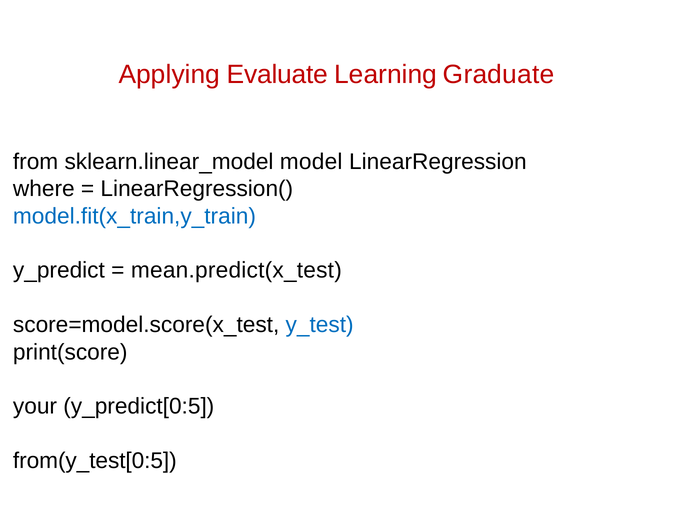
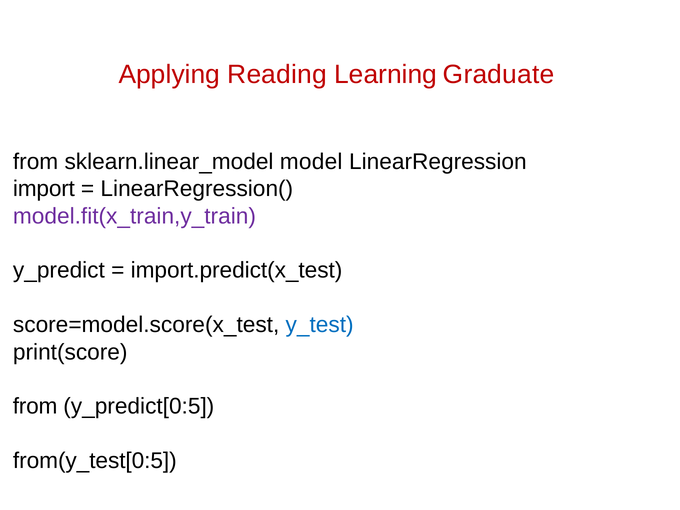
Evaluate: Evaluate -> Reading
where: where -> import
model.fit(x_train,y_train colour: blue -> purple
mean.predict(x_test: mean.predict(x_test -> import.predict(x_test
your at (35, 406): your -> from
